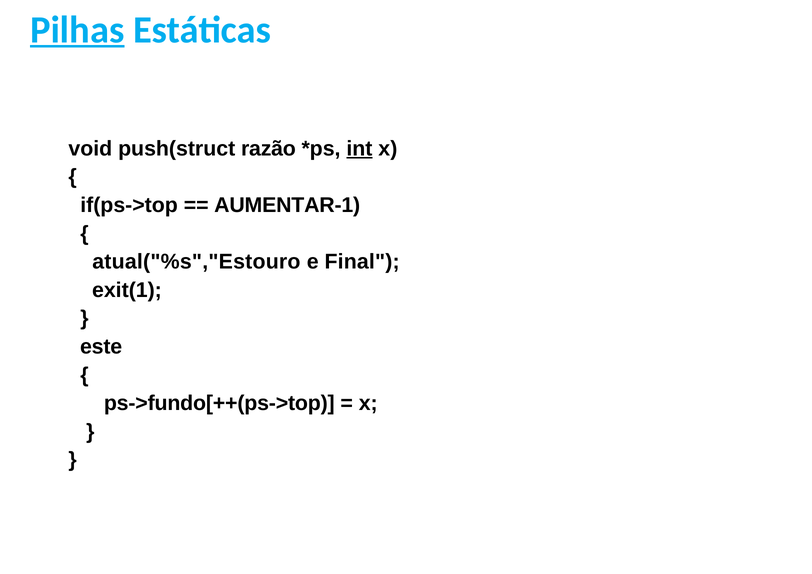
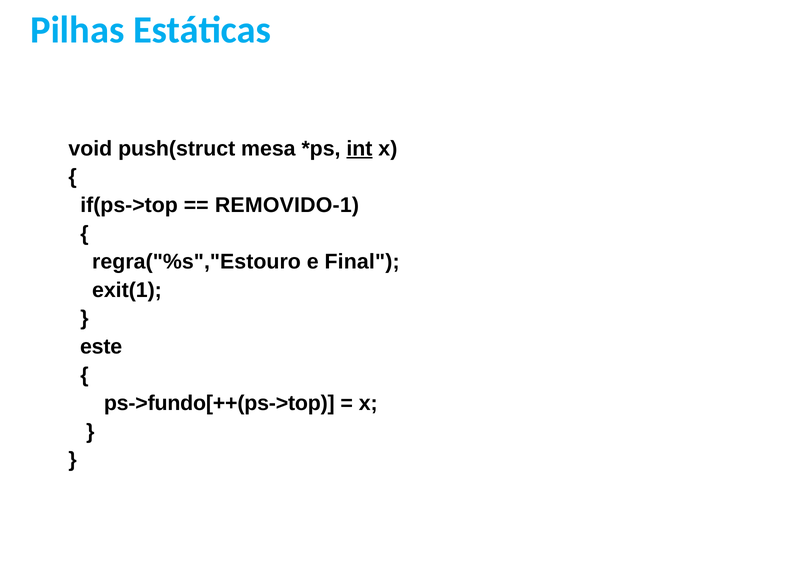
Pilhas underline: present -> none
razão: razão -> mesa
AUMENTAR-1: AUMENTAR-1 -> REMOVIDO-1
atual("%s","Estouro: atual("%s","Estouro -> regra("%s","Estouro
